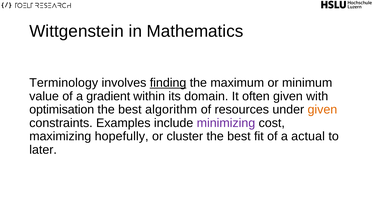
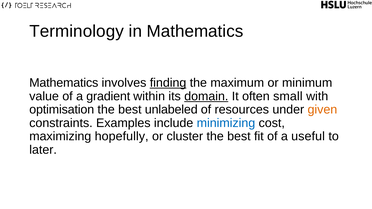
Wittgenstein: Wittgenstein -> Terminology
Terminology at (64, 83): Terminology -> Mathematics
domain underline: none -> present
often given: given -> small
algorithm: algorithm -> unlabeled
minimizing colour: purple -> blue
actual: actual -> useful
